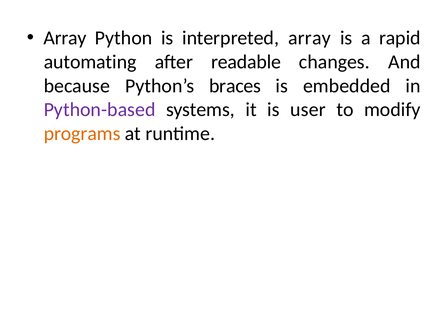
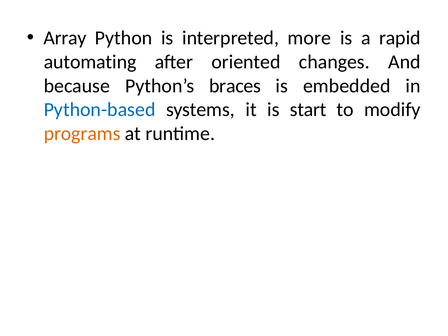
interpreted array: array -> more
readable: readable -> oriented
Python-based colour: purple -> blue
user: user -> start
